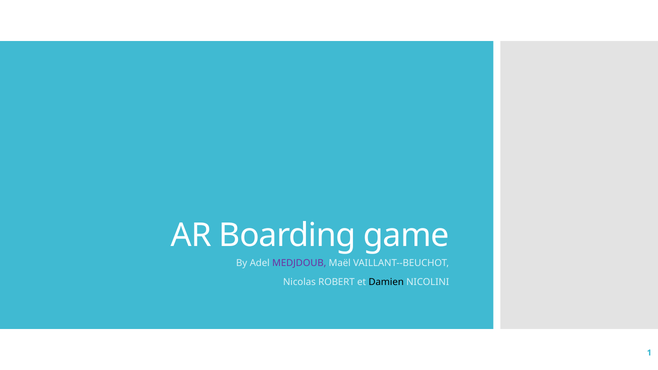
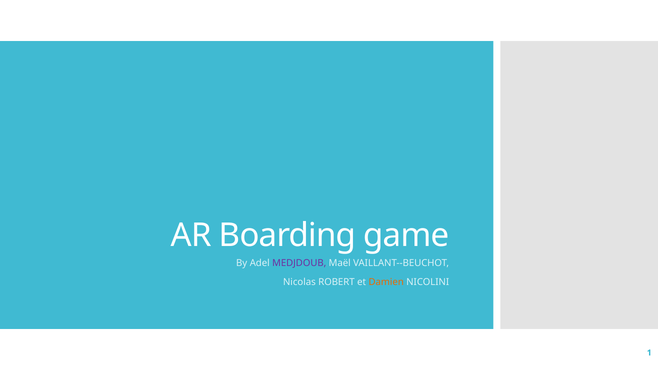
Damien colour: black -> orange
